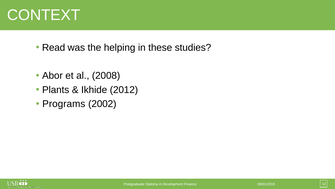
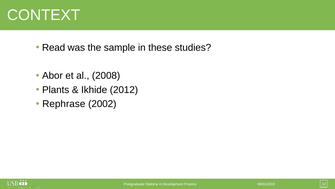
helping: helping -> sample
Programs: Programs -> Rephrase
